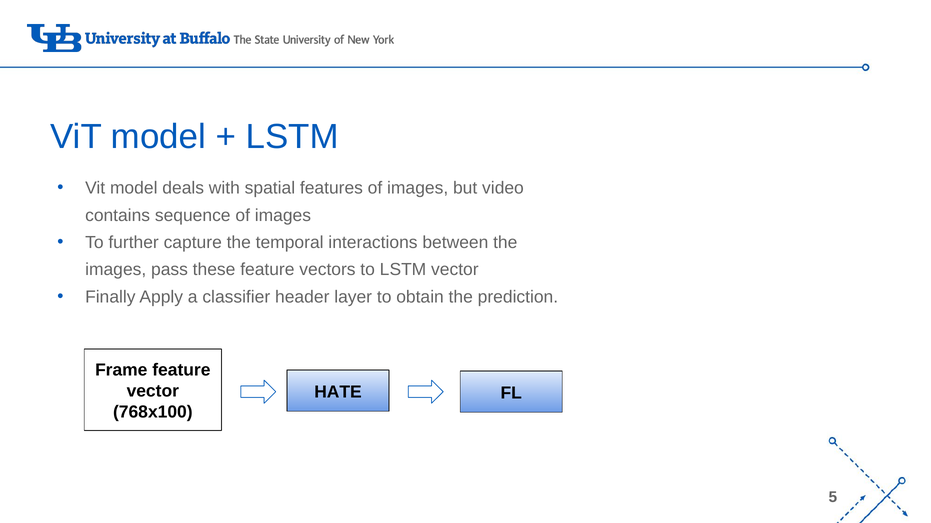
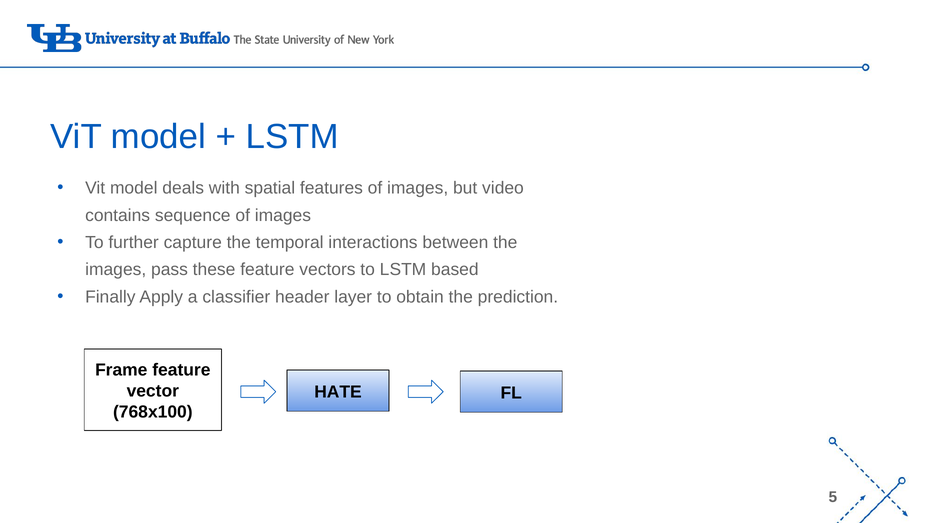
LSTM vector: vector -> based
